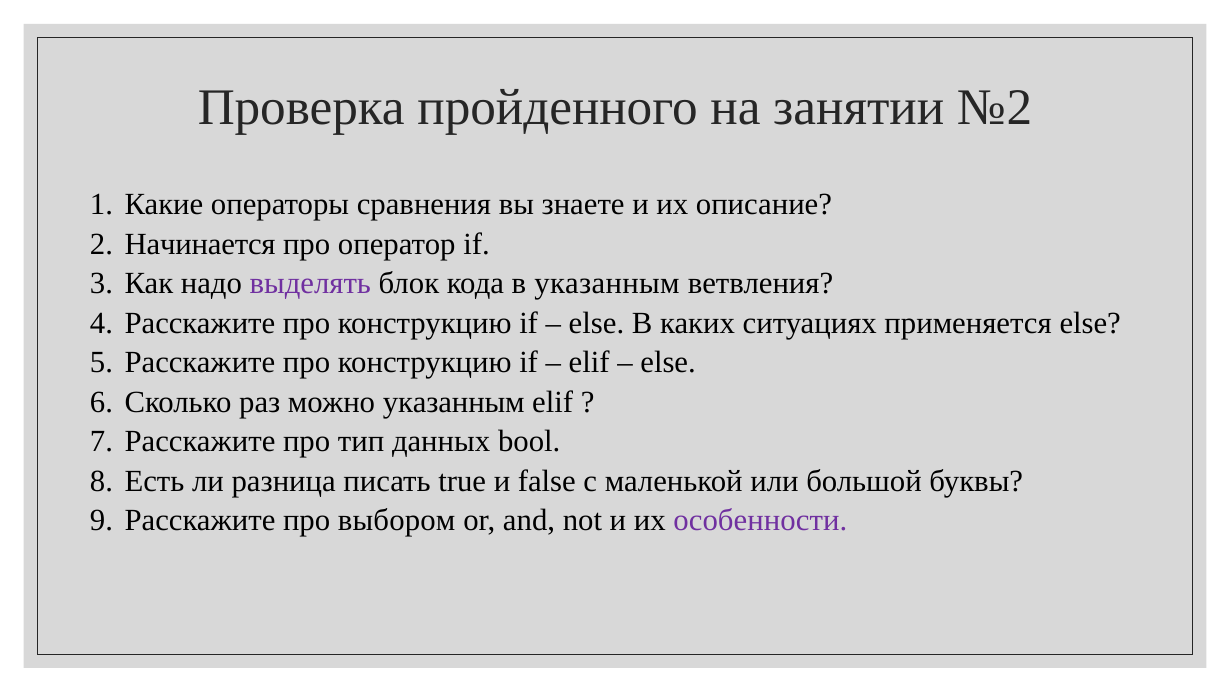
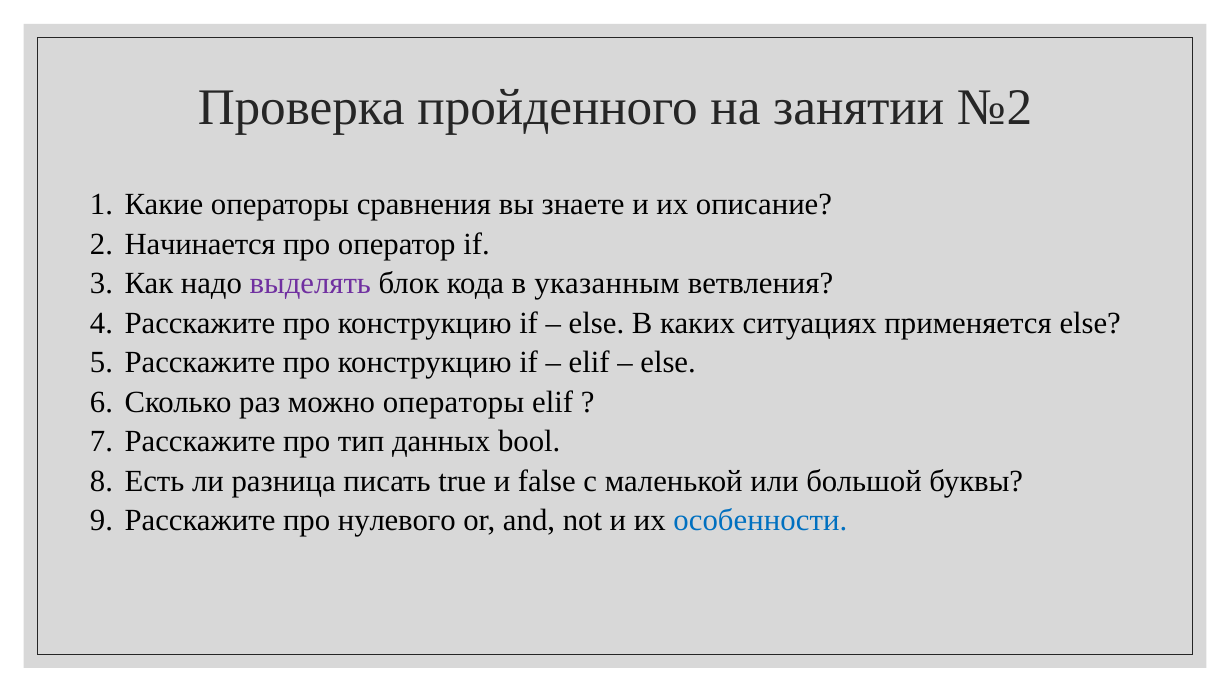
можно указанным: указанным -> операторы
выбором: выбором -> нулевого
особенности colour: purple -> blue
